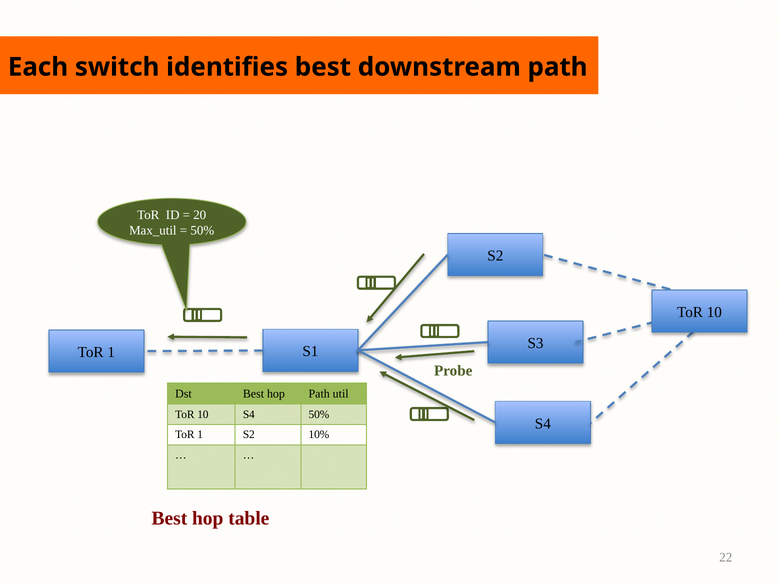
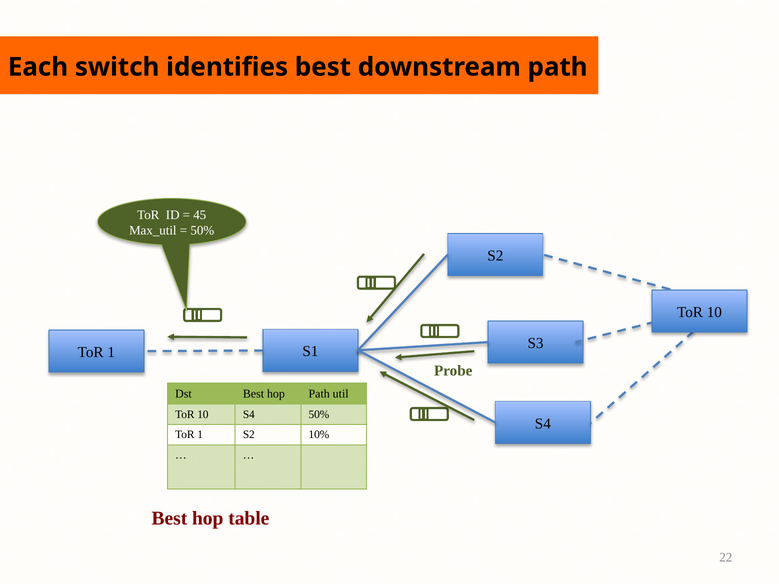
20: 20 -> 45
